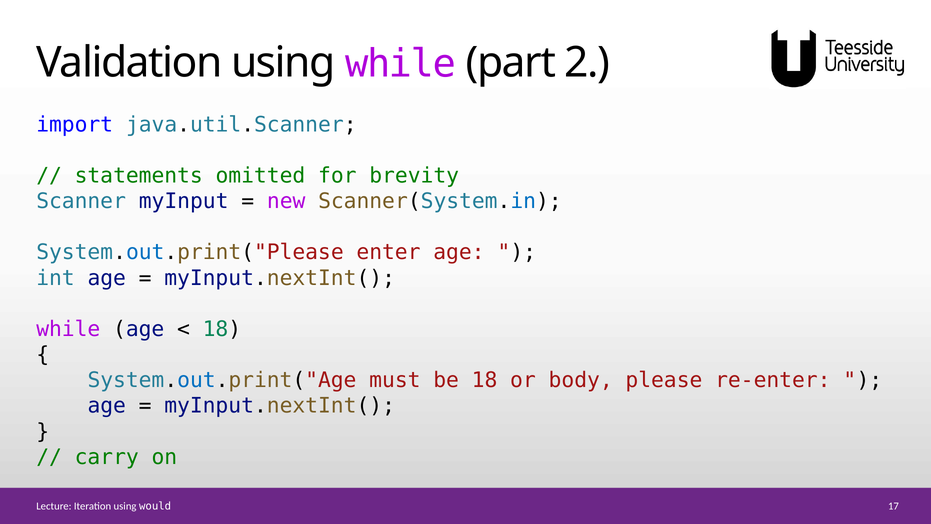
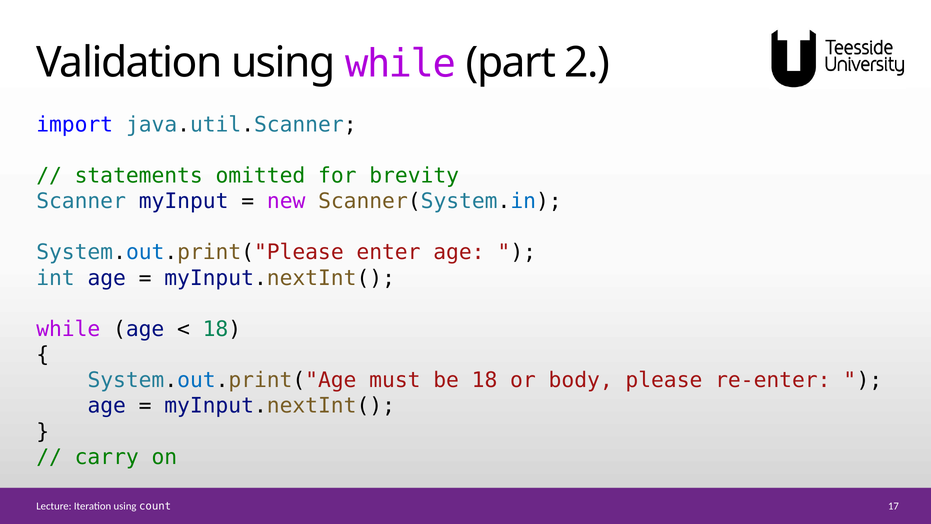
would: would -> count
